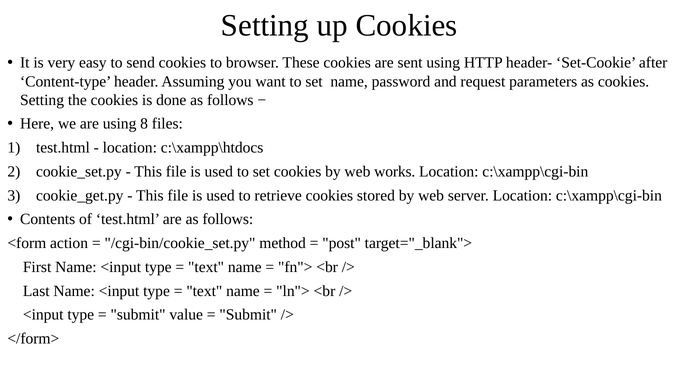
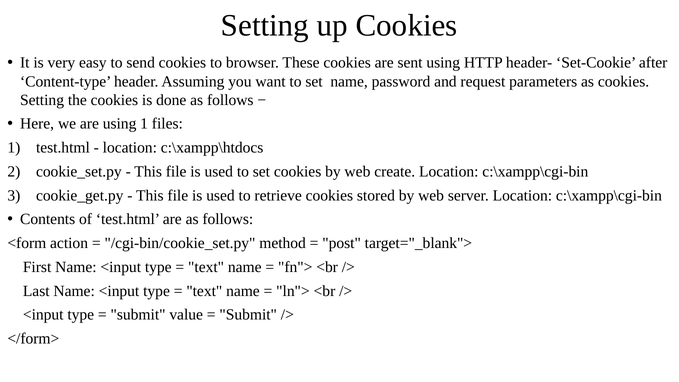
using 8: 8 -> 1
works: works -> create
